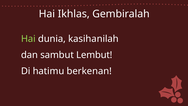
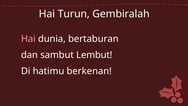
Ikhlas: Ikhlas -> Turun
Hai at (28, 39) colour: light green -> pink
kasihanilah: kasihanilah -> bertaburan
